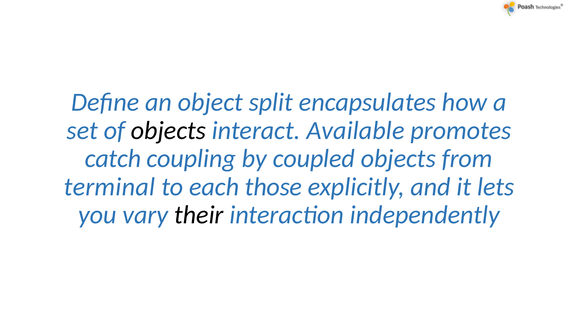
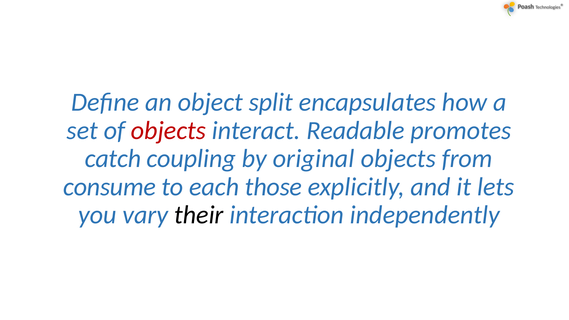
objects at (169, 131) colour: black -> red
Available: Available -> Readable
coupled: coupled -> original
terminal: terminal -> consume
